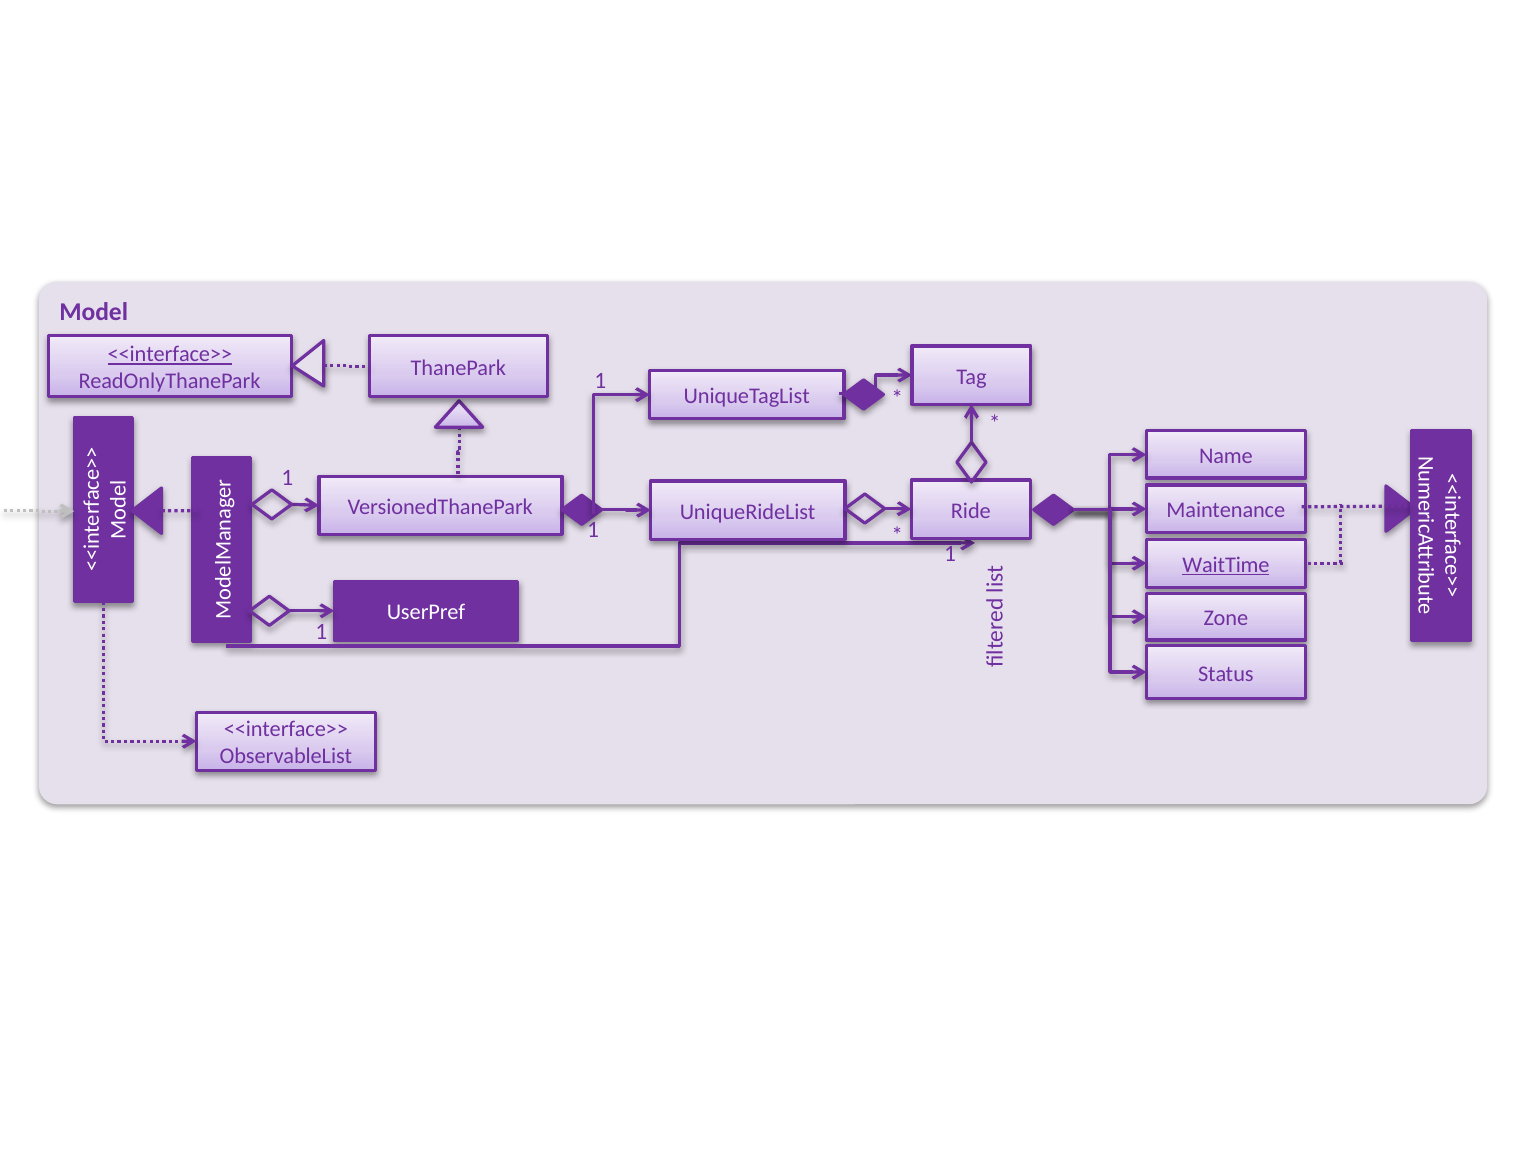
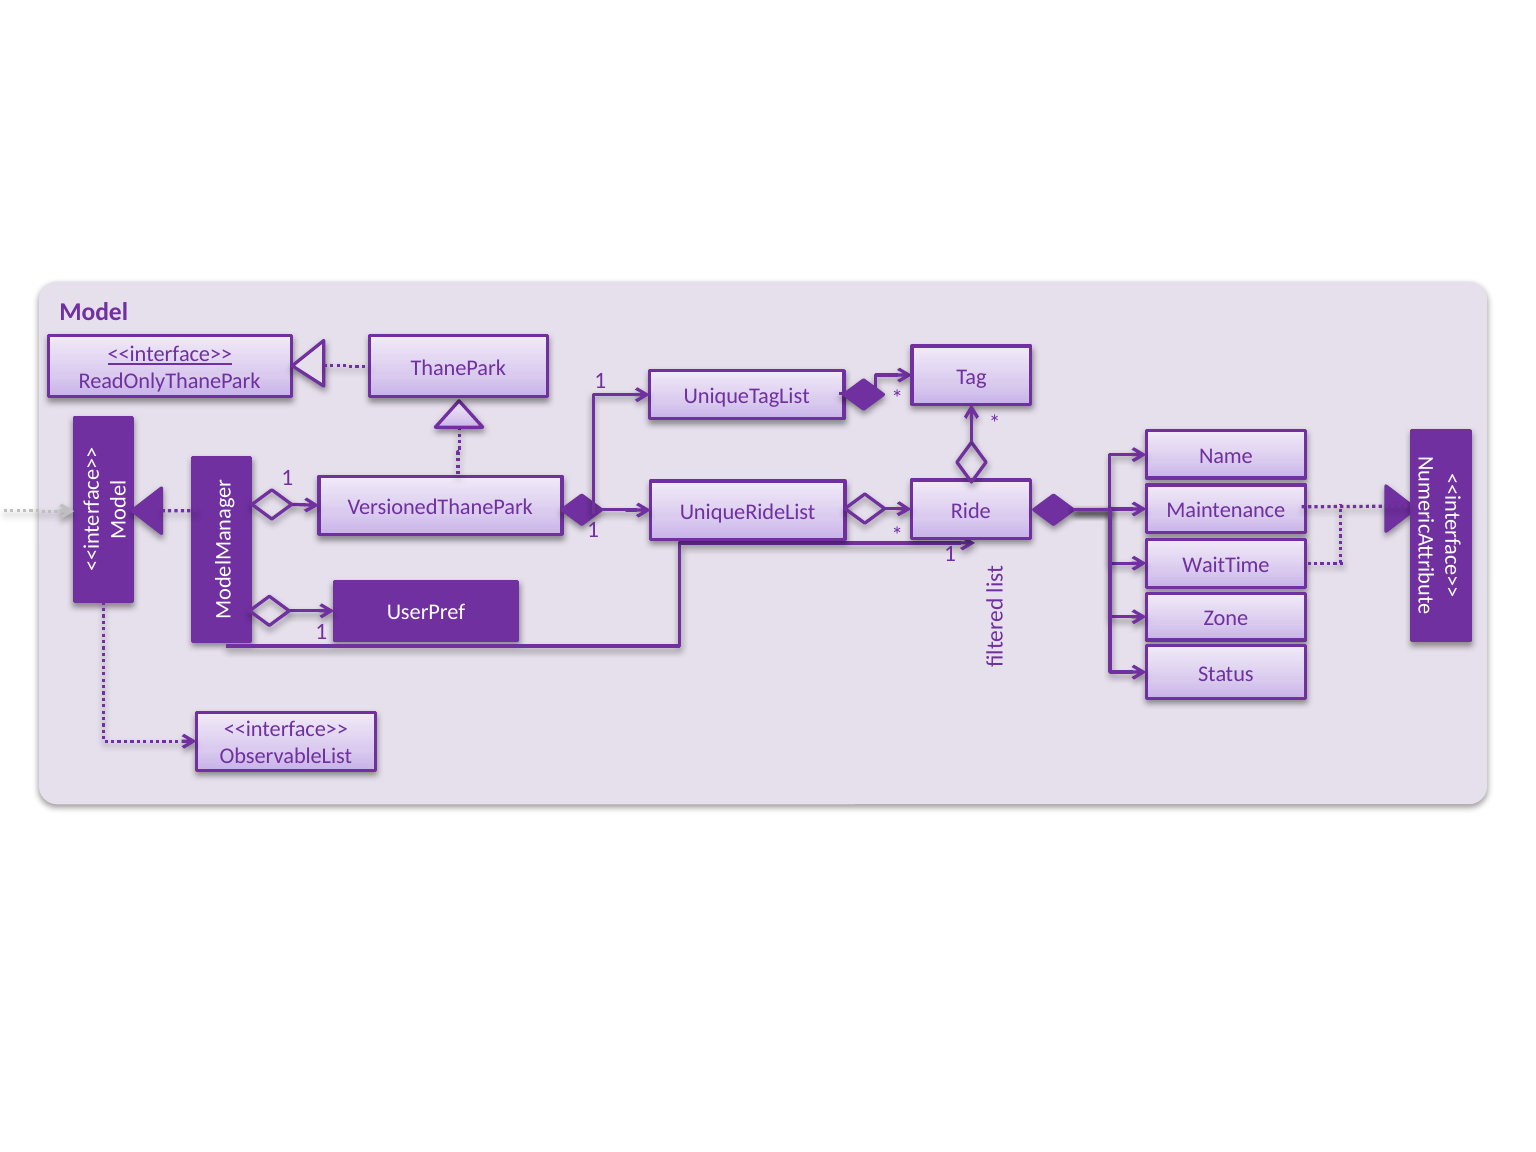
WaitTime underline: present -> none
